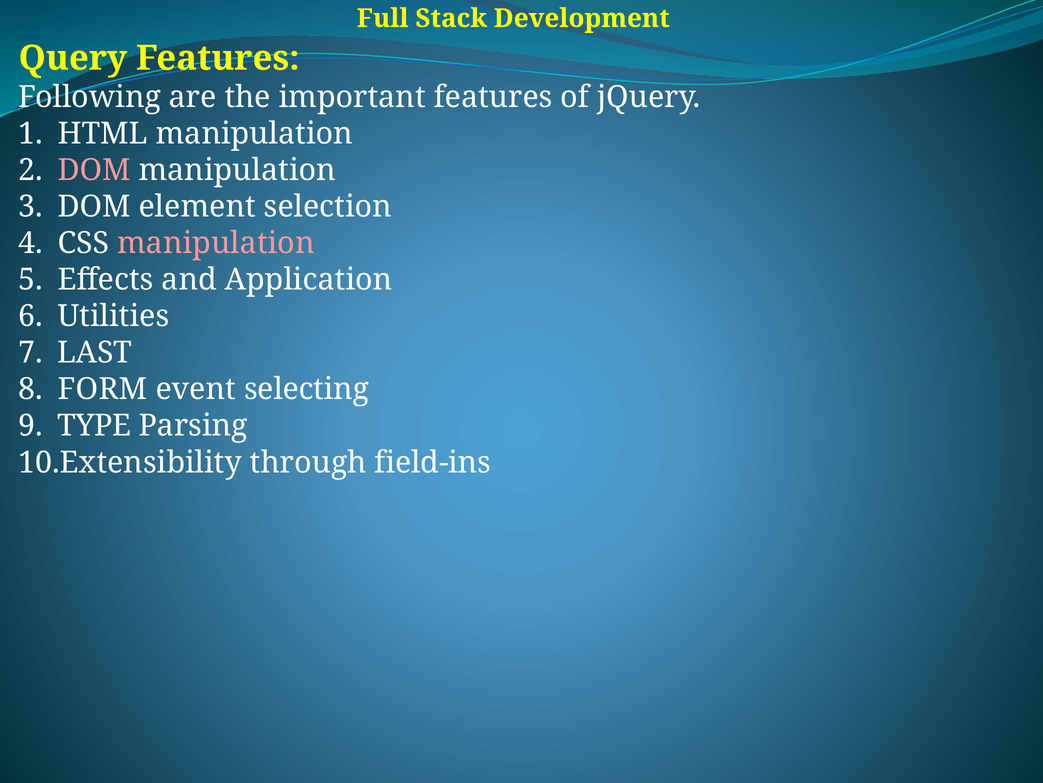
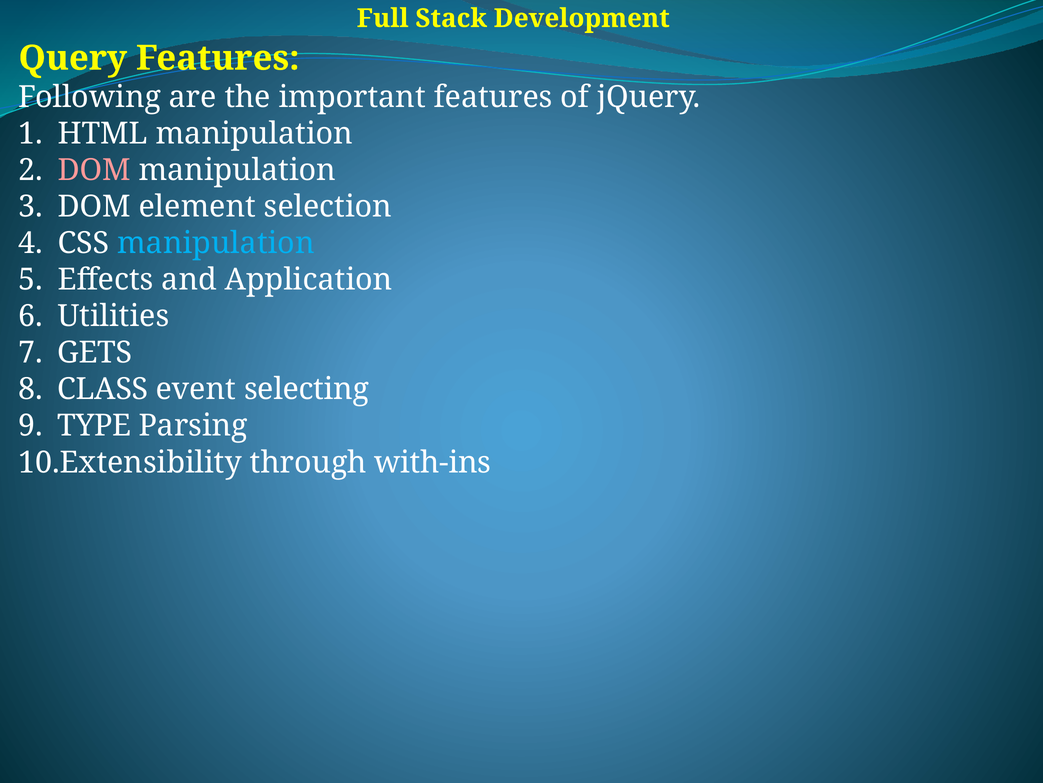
manipulation at (216, 243) colour: pink -> light blue
LAST: LAST -> GETS
FORM: FORM -> CLASS
field-ins: field-ins -> with-ins
